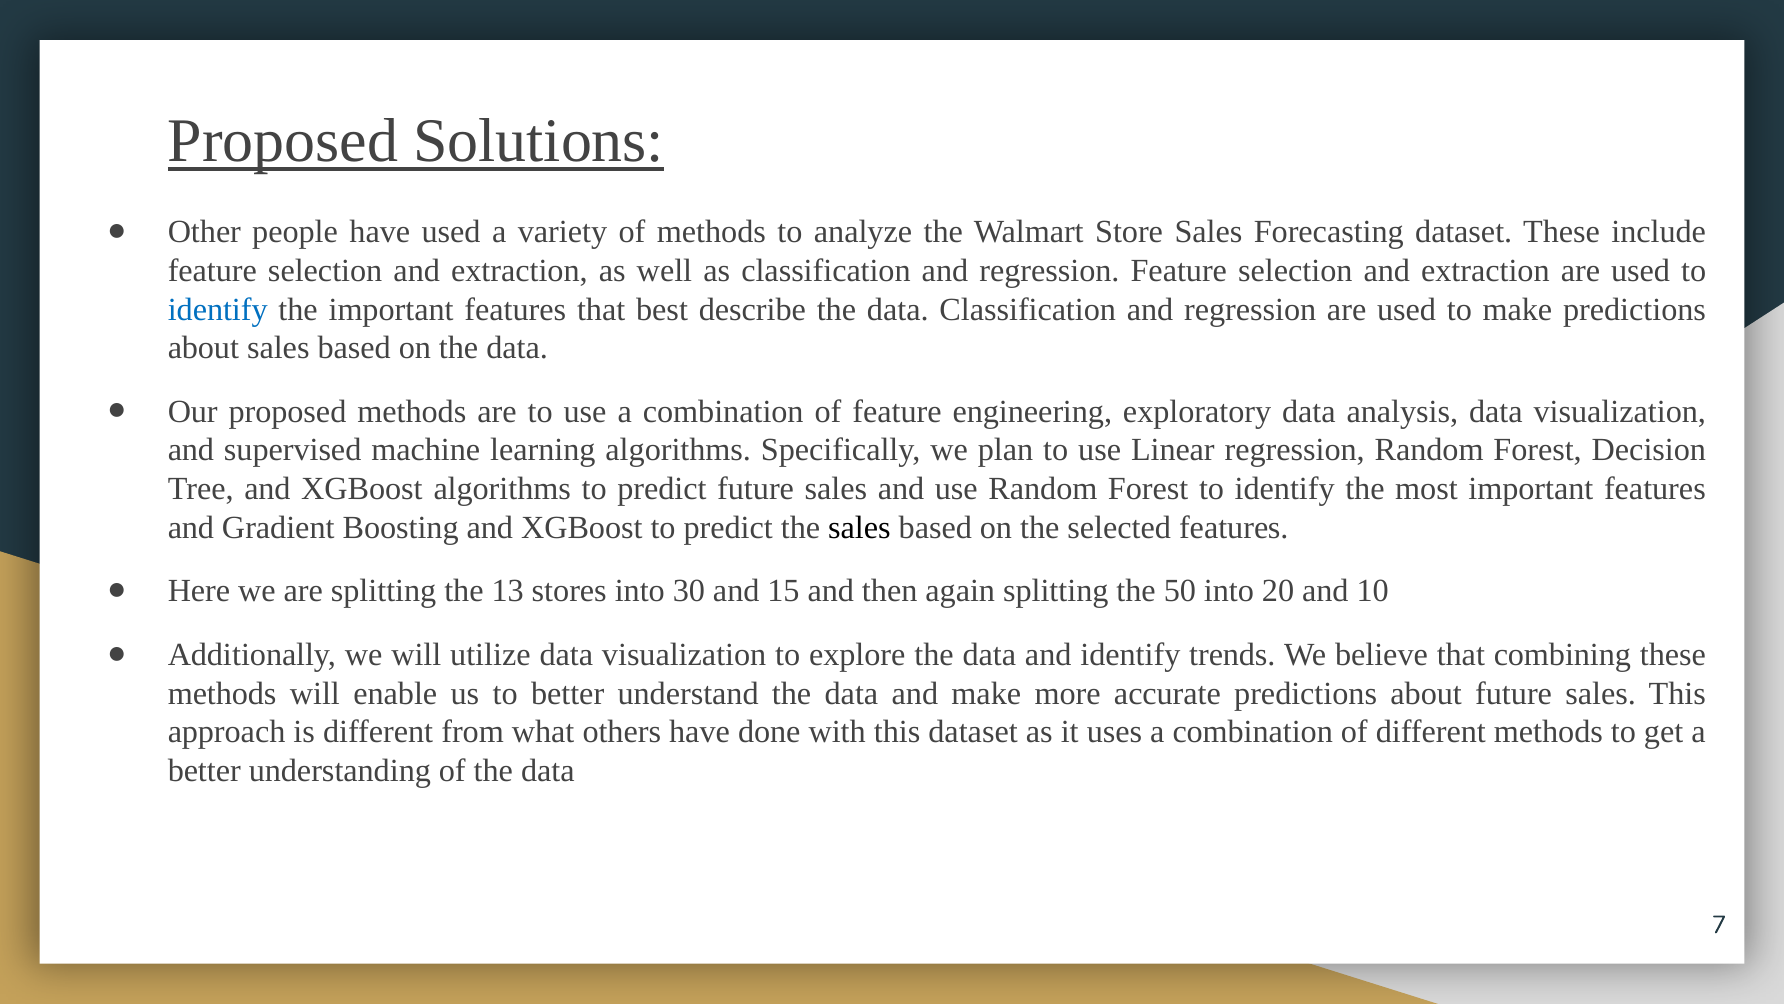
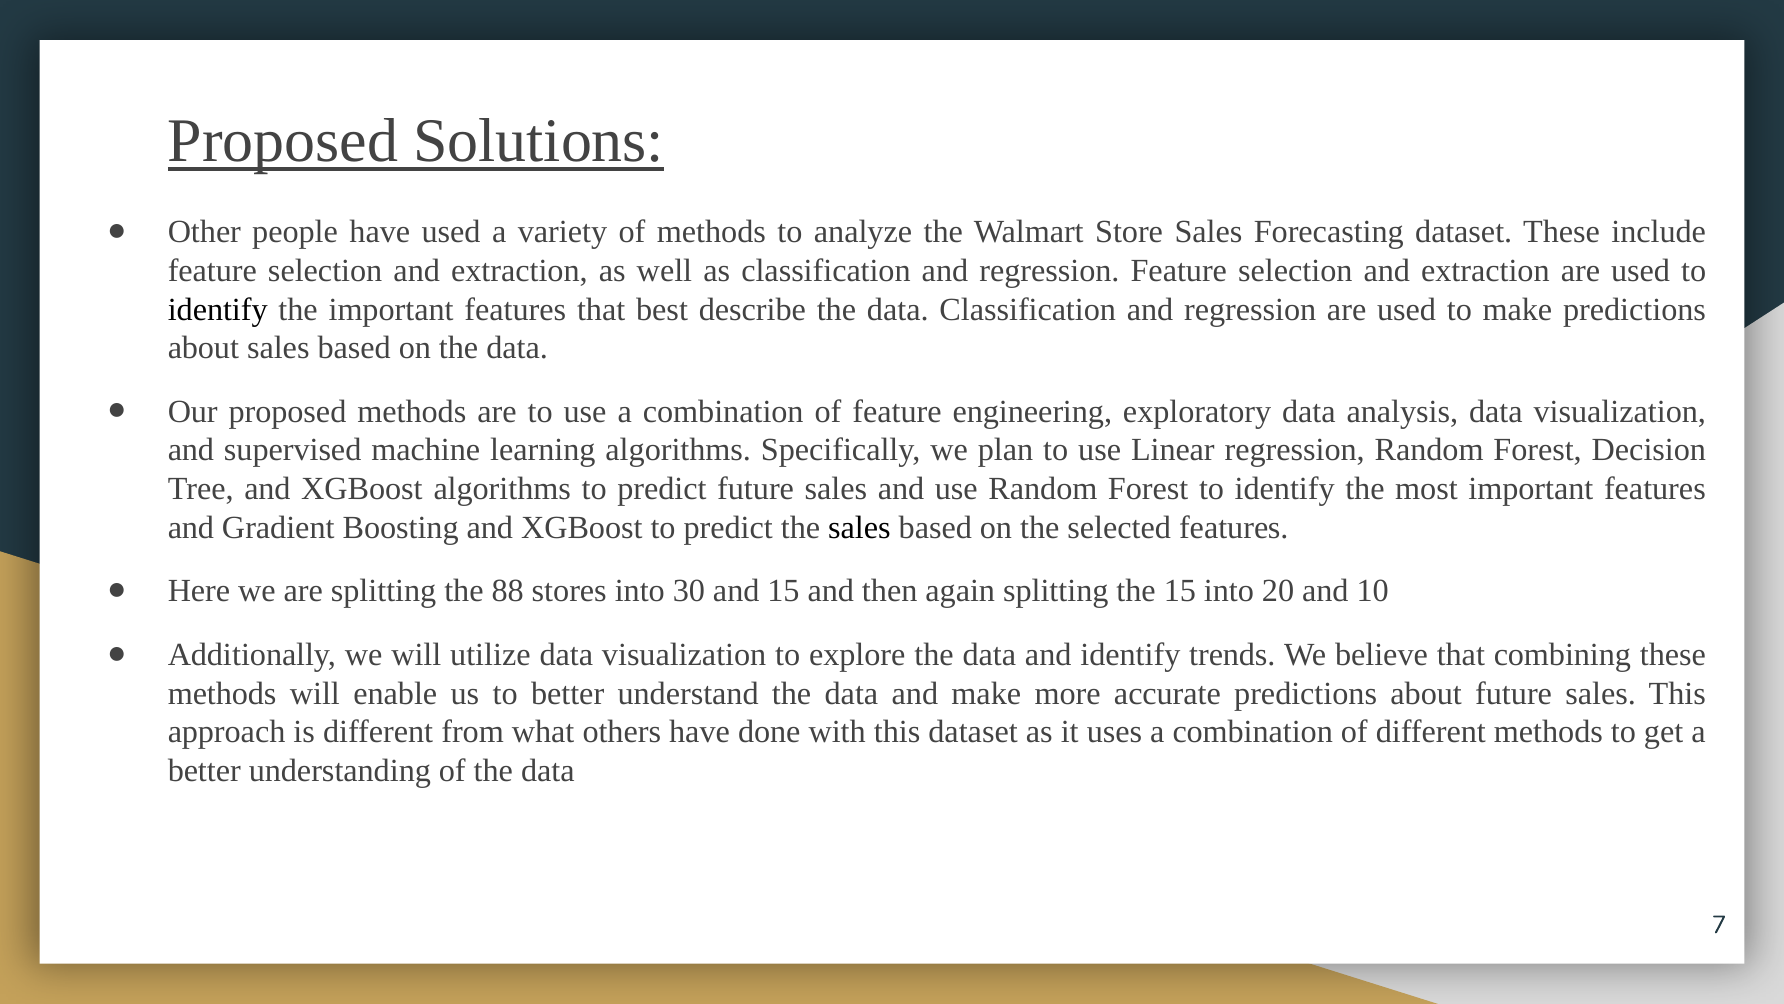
identify at (218, 309) colour: blue -> black
13: 13 -> 88
the 50: 50 -> 15
